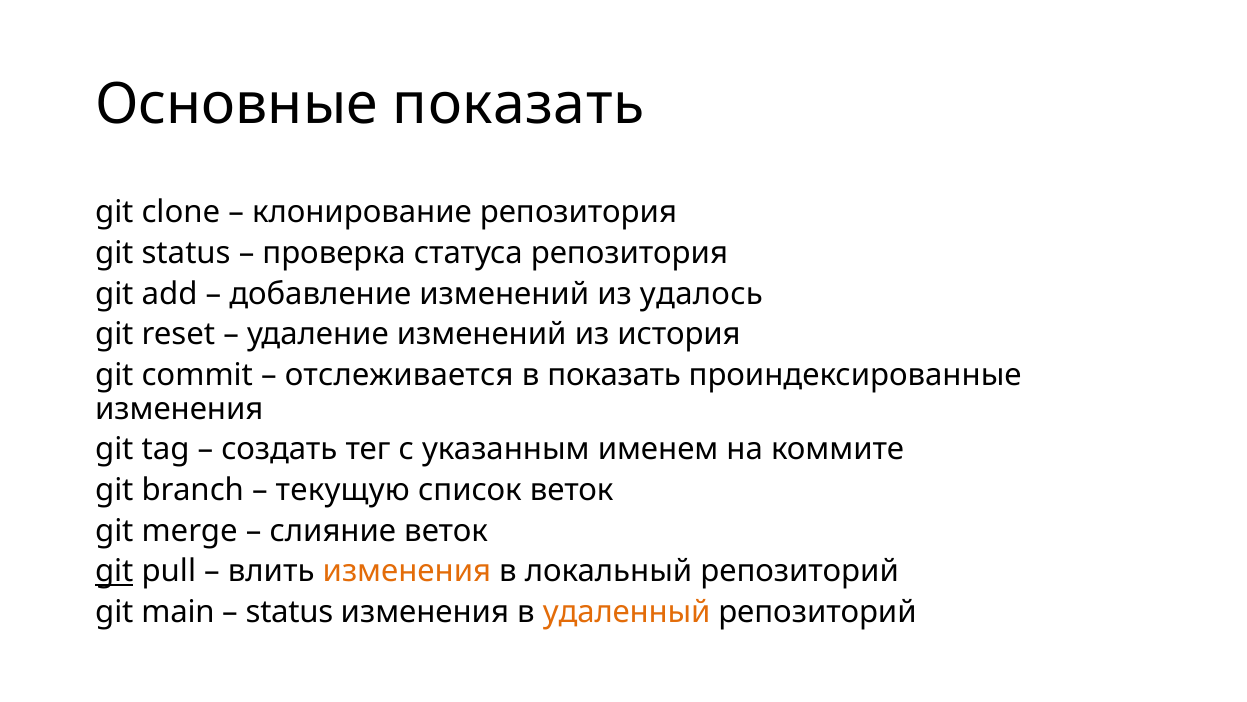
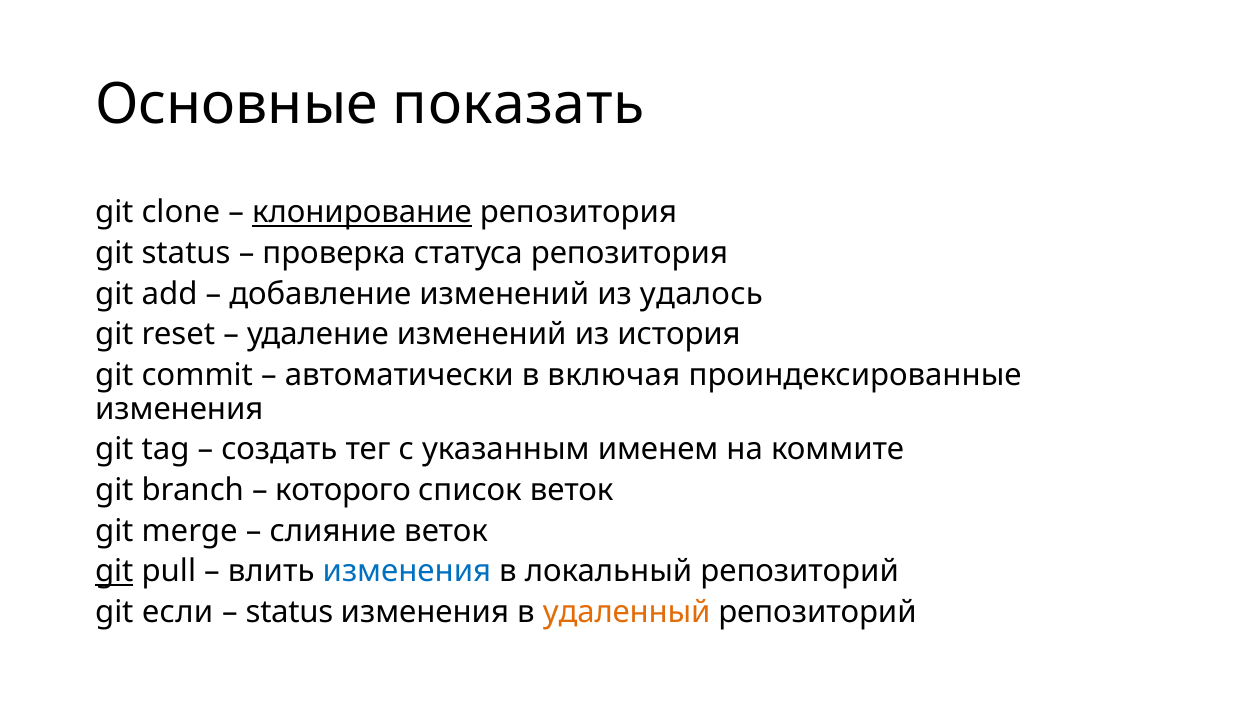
клонирование underline: none -> present
отслеживается: отслеживается -> автоматически
в показать: показать -> включая
текущую: текущую -> которого
изменения at (407, 571) colour: orange -> blue
main: main -> если
